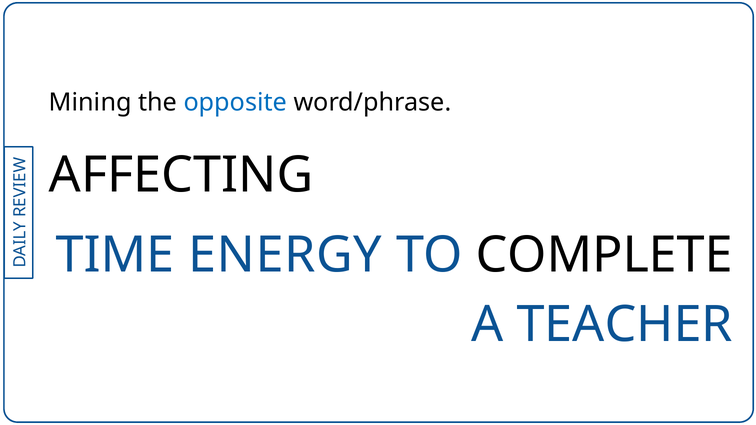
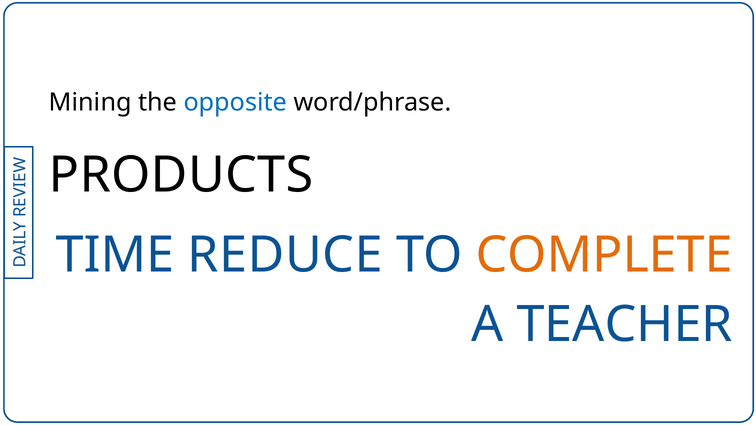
AFFECTING: AFFECTING -> PRODUCTS
ENERGY: ENERGY -> REDUCE
COMPLETE colour: black -> orange
